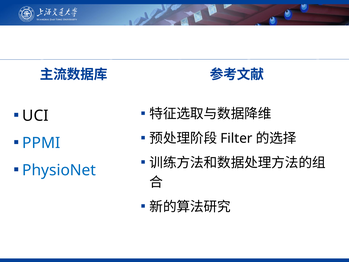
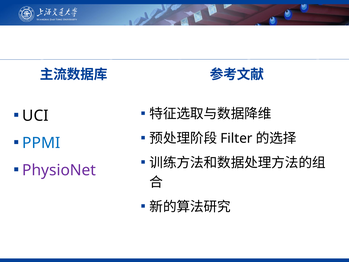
PhysioNet colour: blue -> purple
